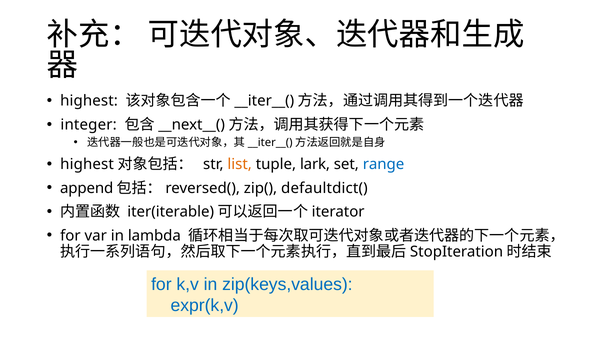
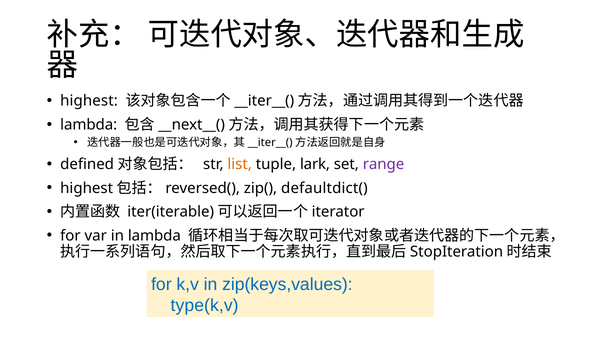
integer at (89, 125): integer -> lambda
highest at (87, 164): highest -> defined
range colour: blue -> purple
append at (87, 188): append -> highest
expr(k,v: expr(k,v -> type(k,v
